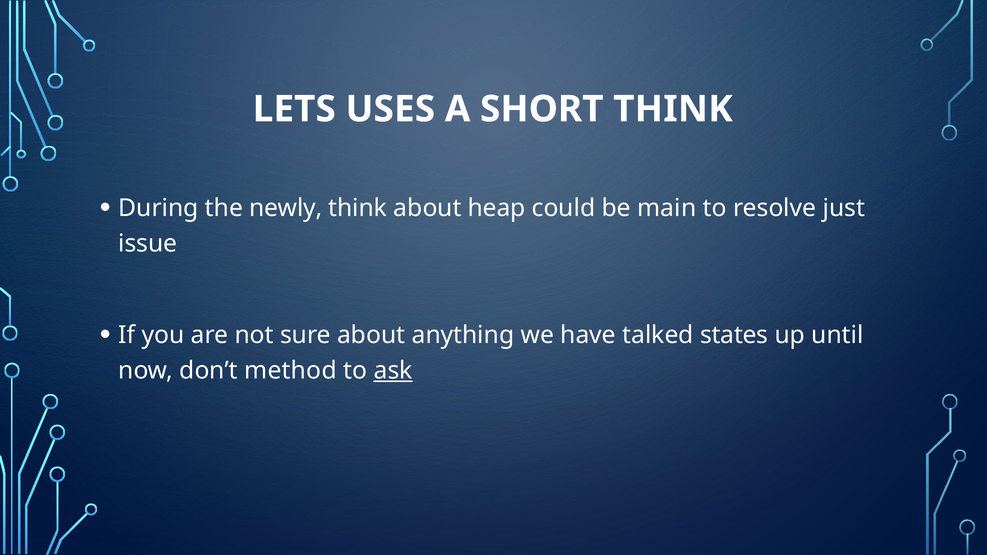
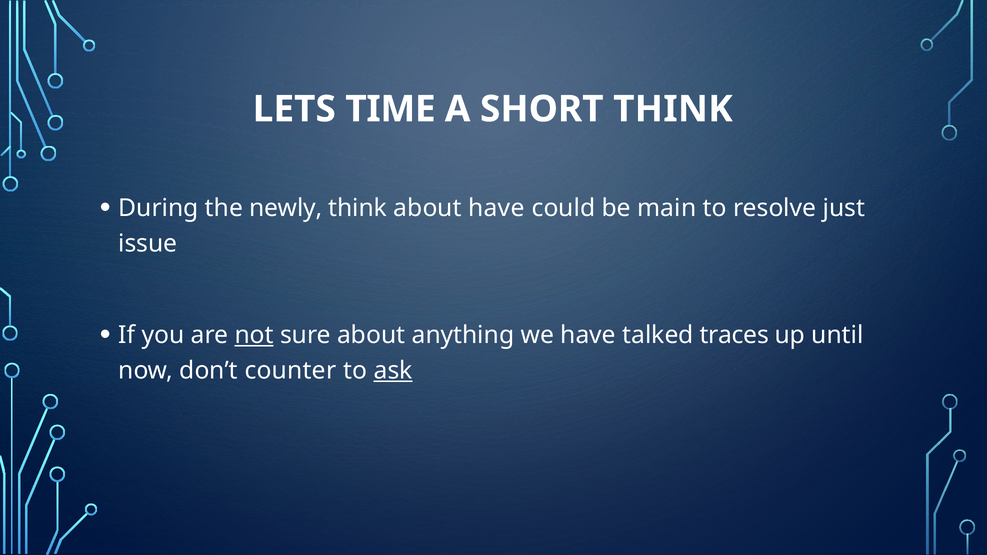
USES: USES -> TIME
about heap: heap -> have
not underline: none -> present
states: states -> traces
method: method -> counter
